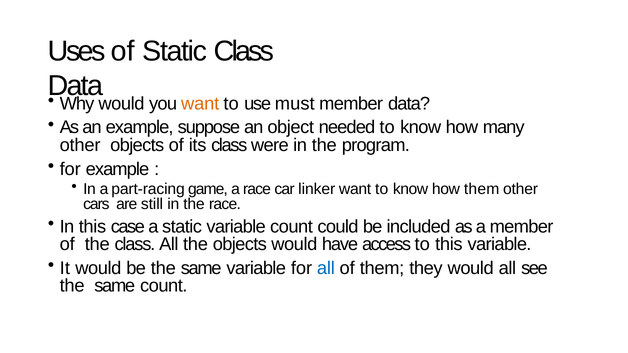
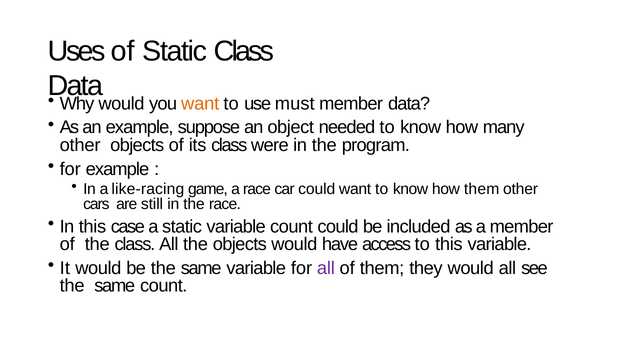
part-racing: part-racing -> like-racing
car linker: linker -> could
all at (326, 269) colour: blue -> purple
